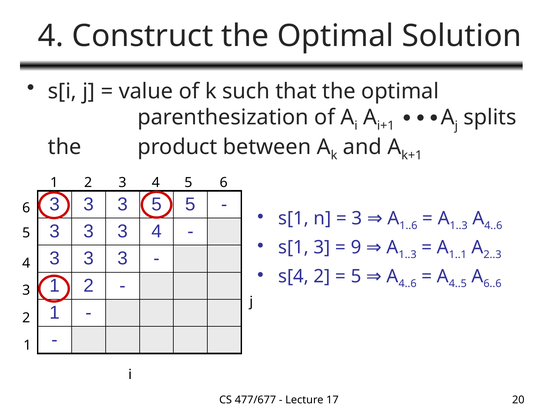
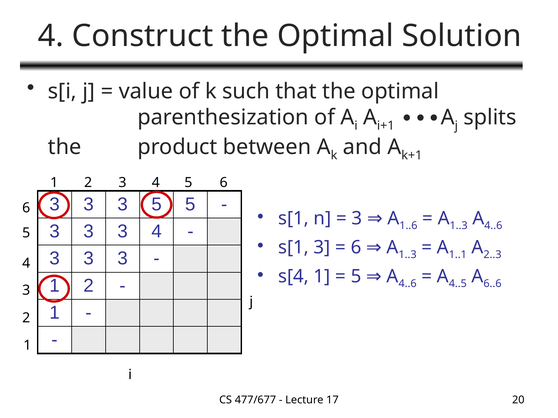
9 at (356, 248): 9 -> 6
s[4 2: 2 -> 1
